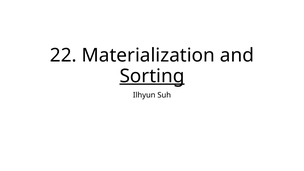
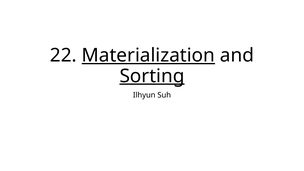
Materialization underline: none -> present
